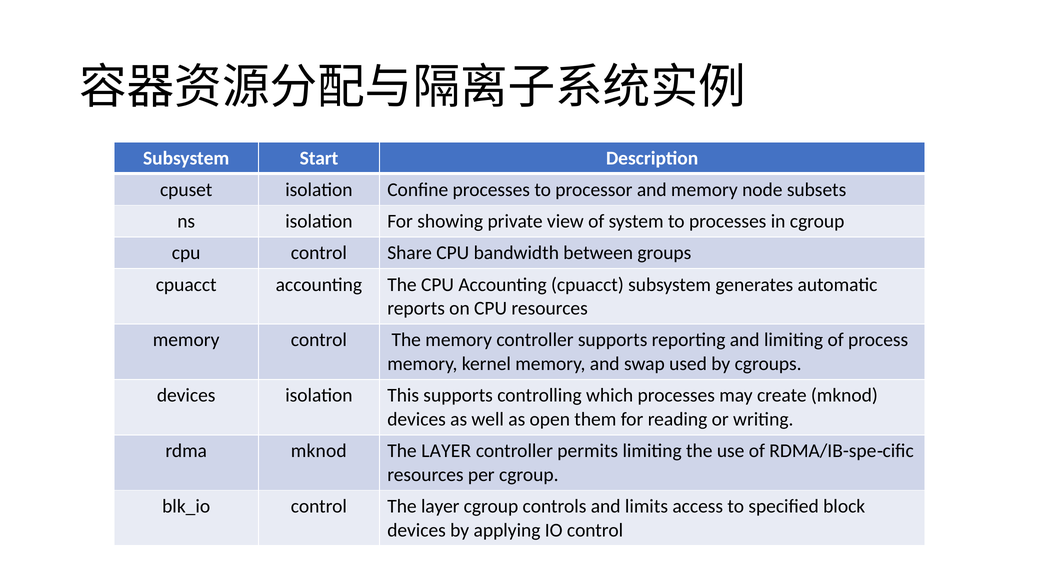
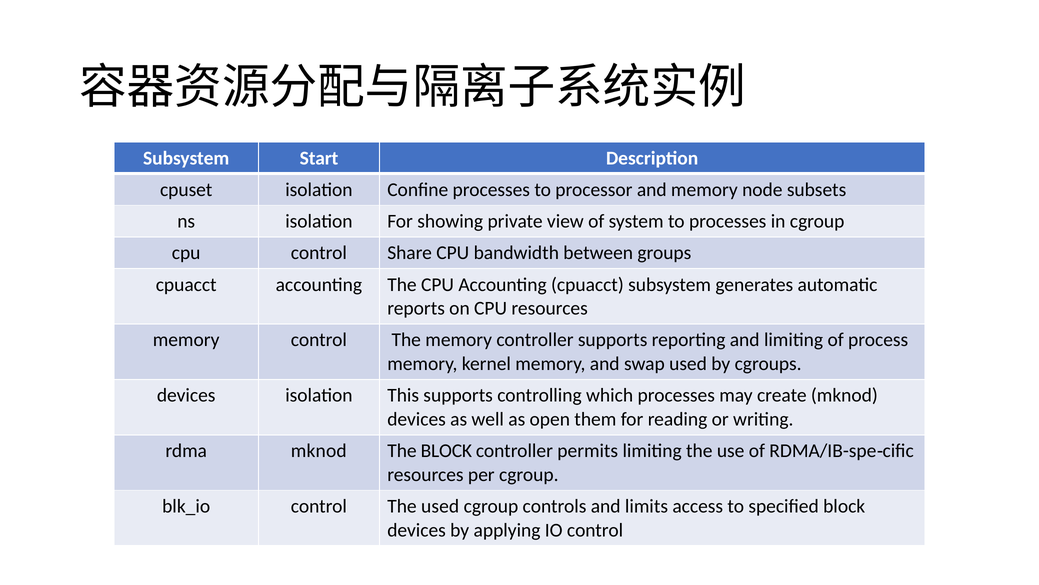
LAYER at (446, 450): LAYER -> BLOCK
control The layer: layer -> used
